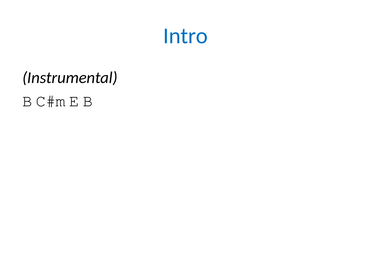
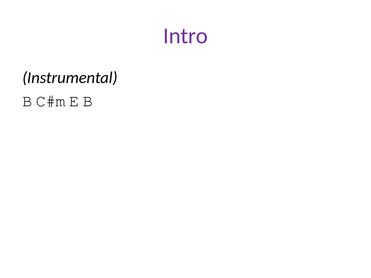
Intro colour: blue -> purple
